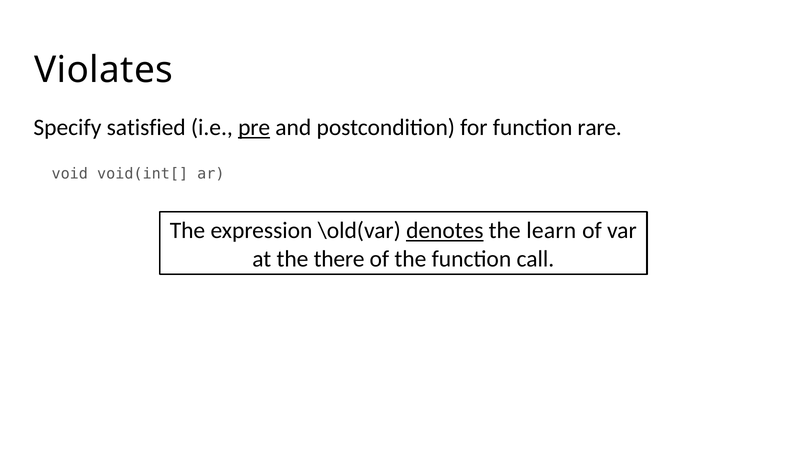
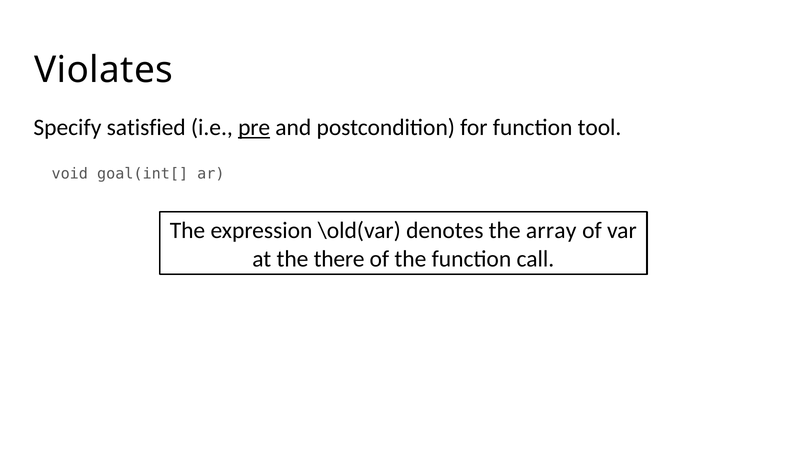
rare: rare -> tool
void(int[: void(int[ -> goal(int[
denotes underline: present -> none
learn: learn -> array
